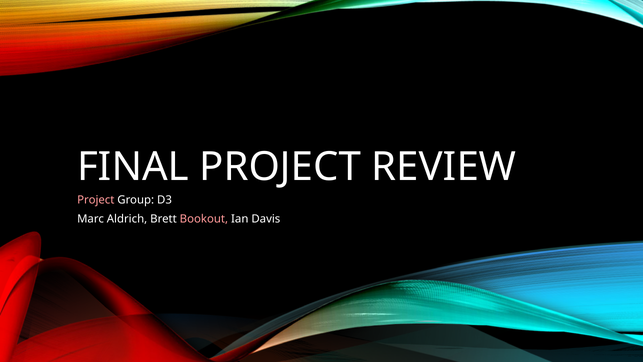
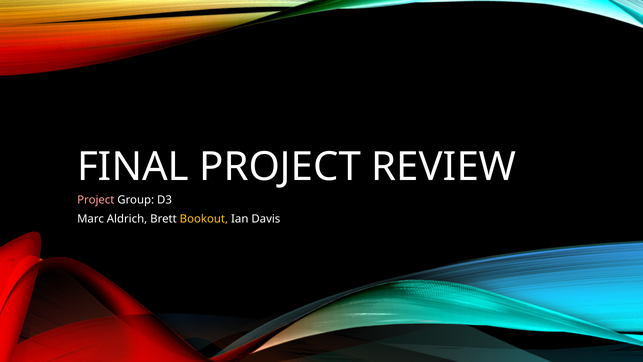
Bookout colour: pink -> yellow
